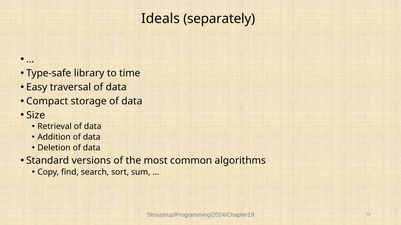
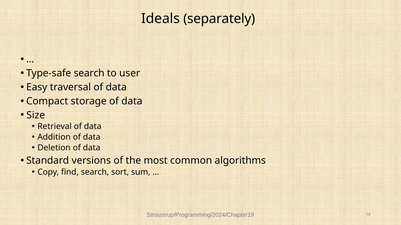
Type-safe library: library -> search
time: time -> user
